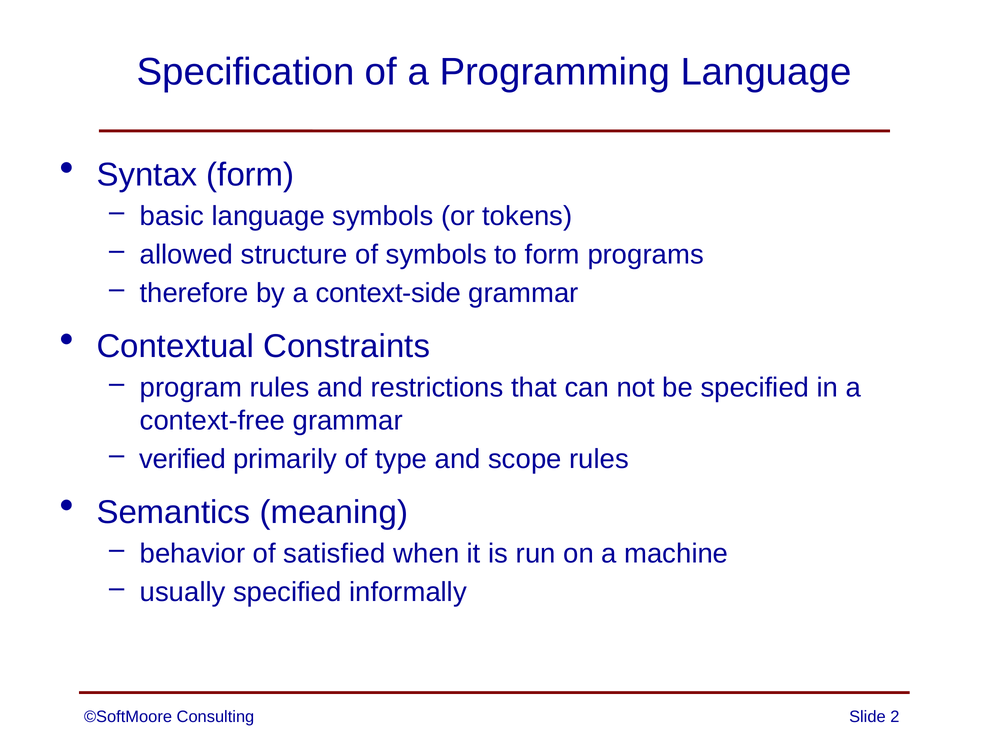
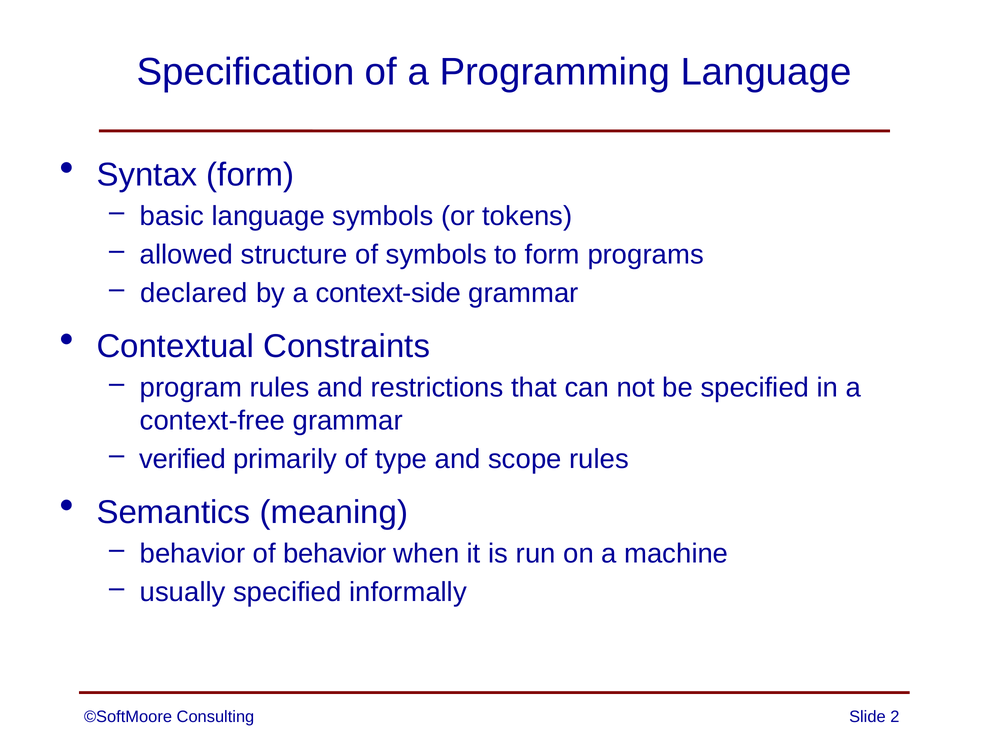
therefore: therefore -> declared
of satisfied: satisfied -> behavior
